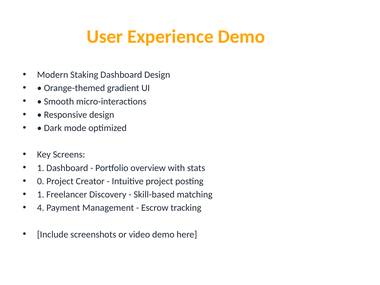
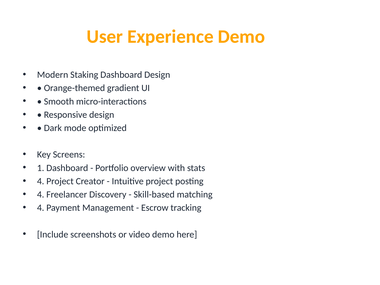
0 at (41, 181): 0 -> 4
1 at (41, 194): 1 -> 4
